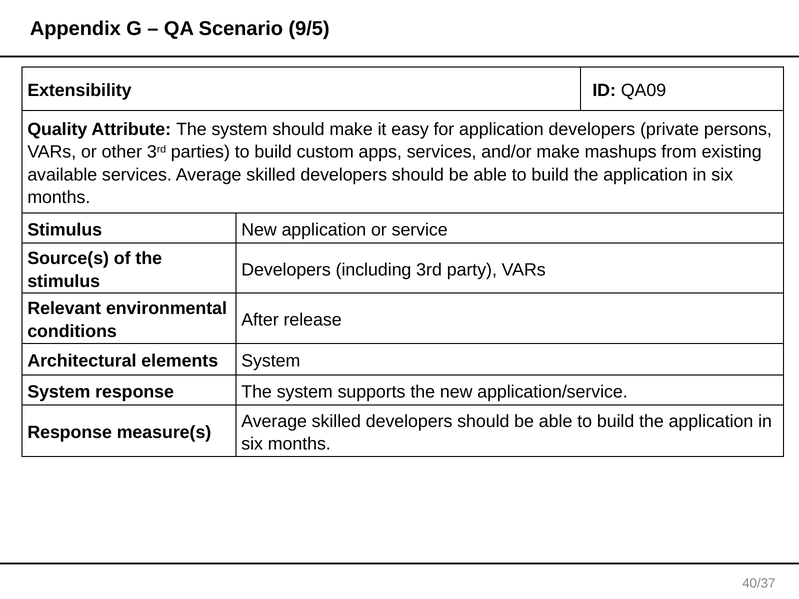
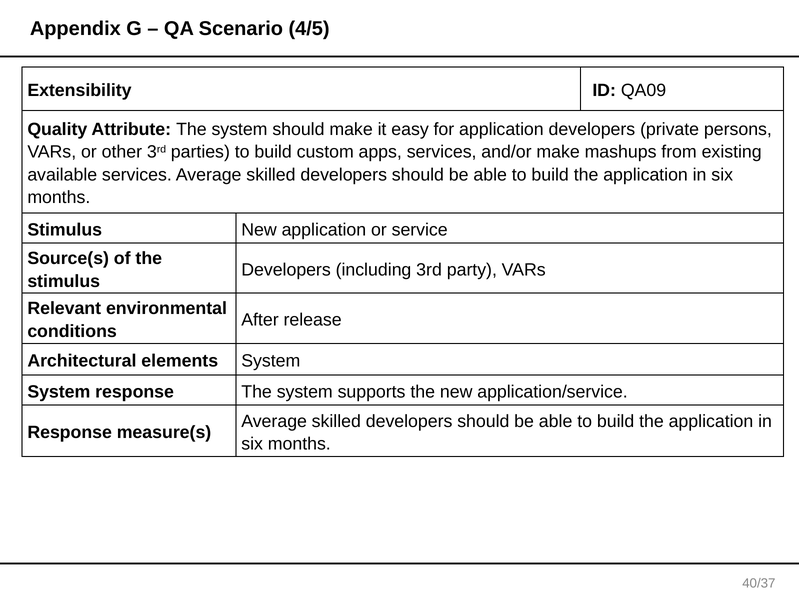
9/5: 9/5 -> 4/5
